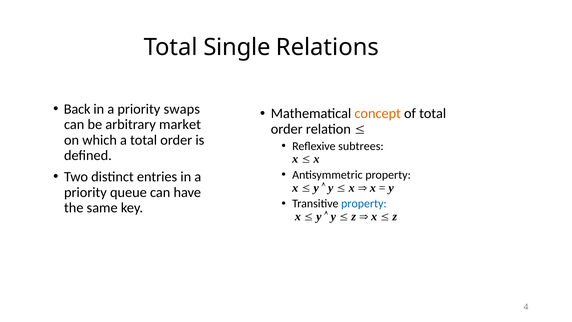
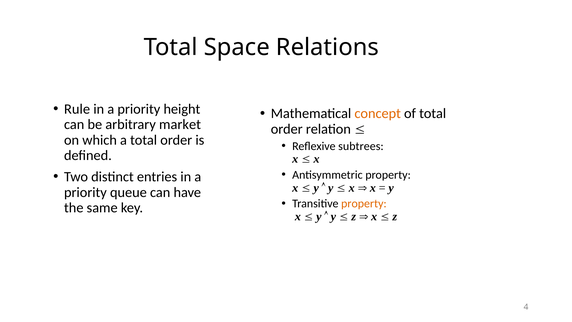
Single: Single -> Space
Back: Back -> Rule
swaps: swaps -> height
property at (364, 203) colour: blue -> orange
